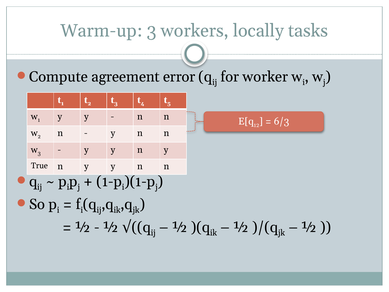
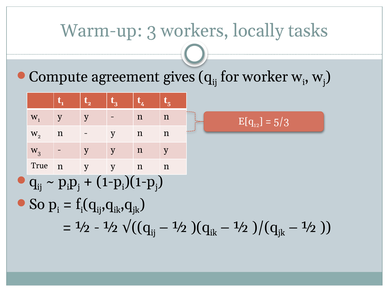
error: error -> gives
6/3: 6/3 -> 5/3
